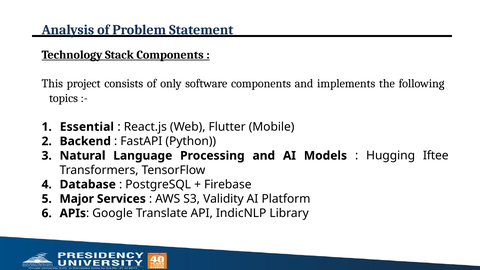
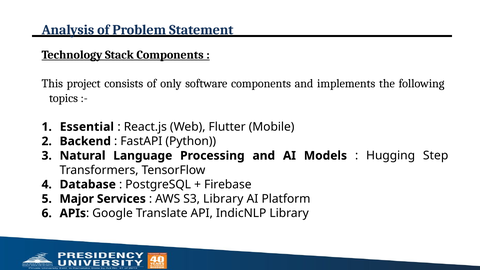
Iftee: Iftee -> Step
S3 Validity: Validity -> Library
